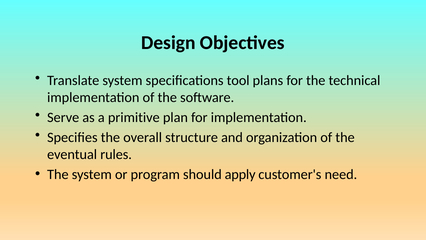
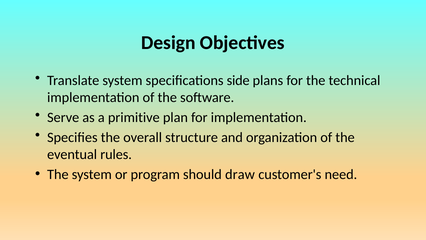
tool: tool -> side
apply: apply -> draw
